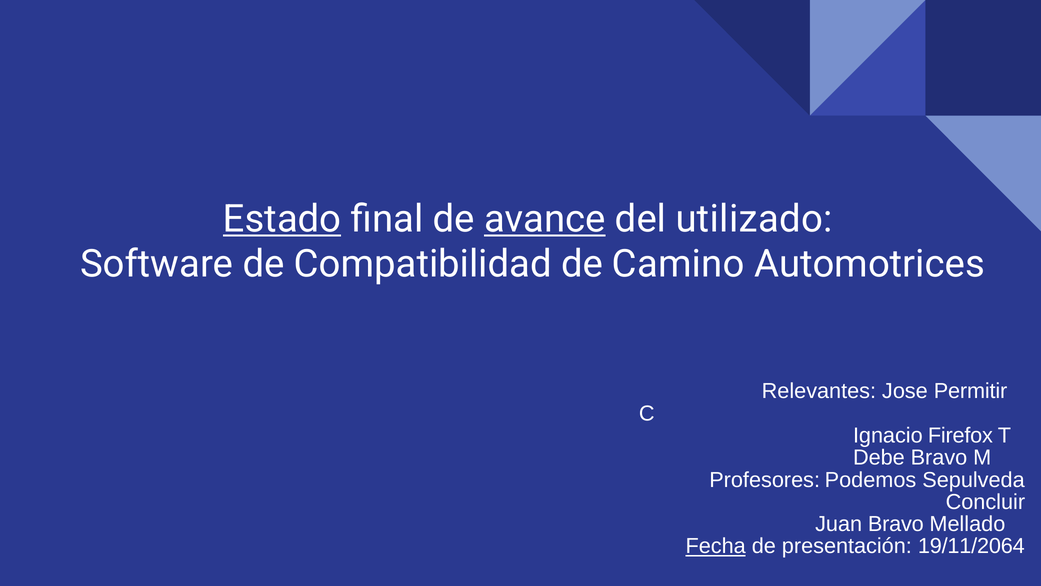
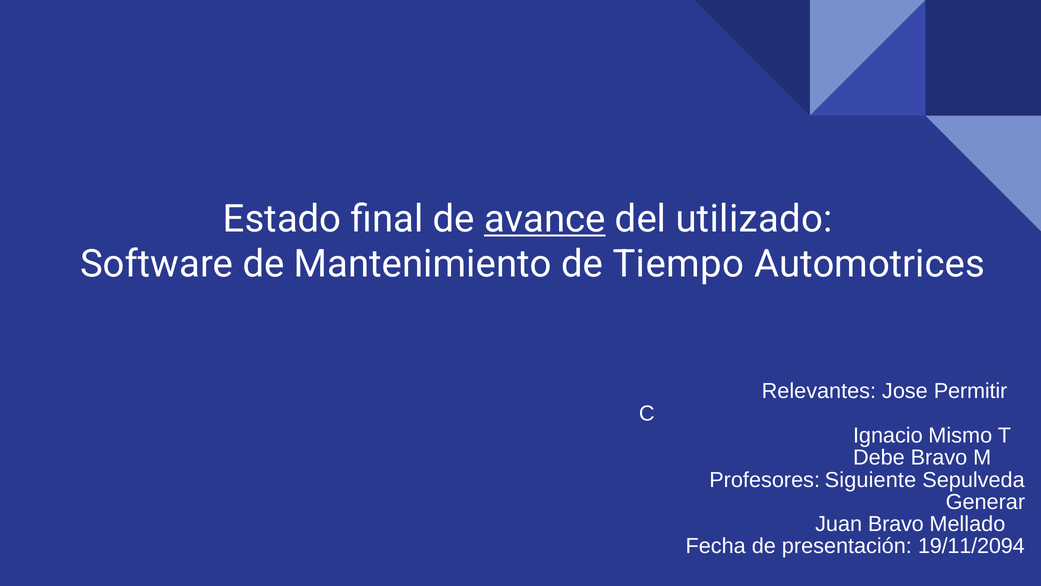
Estado underline: present -> none
Compatibilidad: Compatibilidad -> Mantenimiento
Camino: Camino -> Tiempo
Firefox: Firefox -> Mismo
Podemos: Podemos -> Siguiente
Concluir: Concluir -> Generar
Fecha underline: present -> none
19/11/2064: 19/11/2064 -> 19/11/2094
